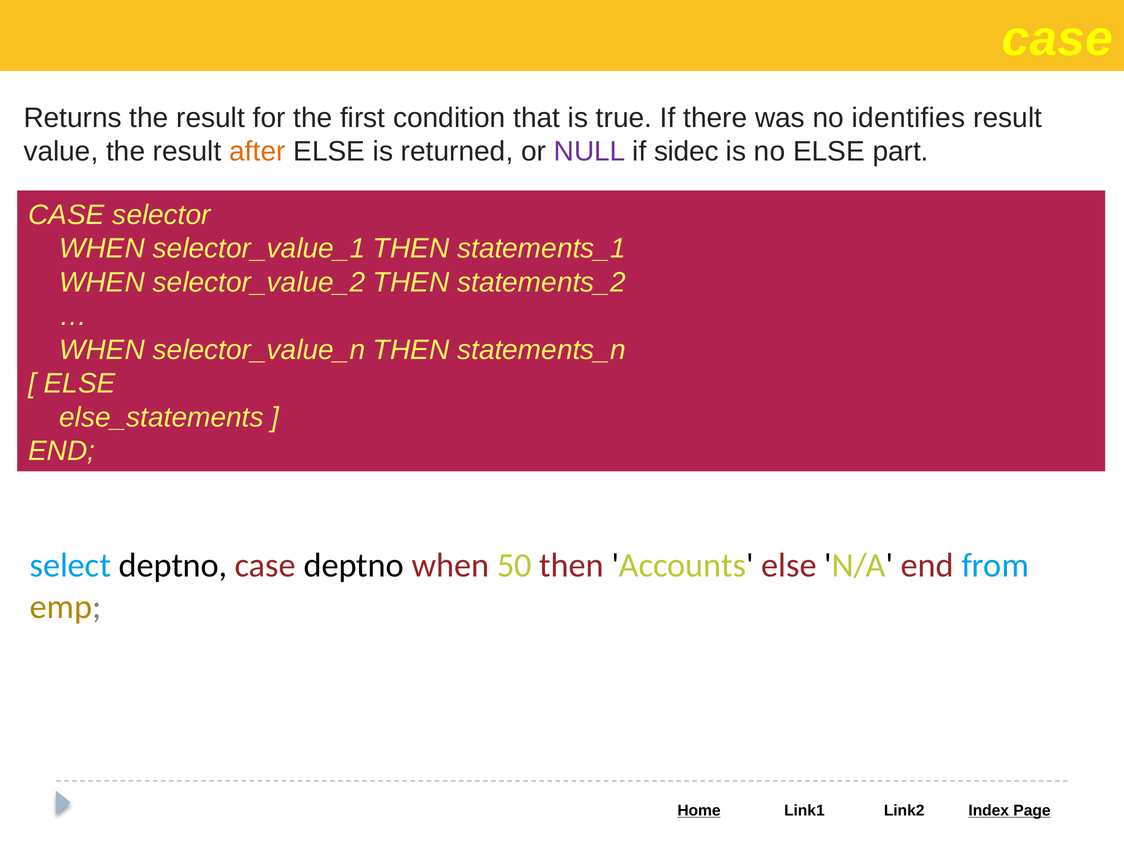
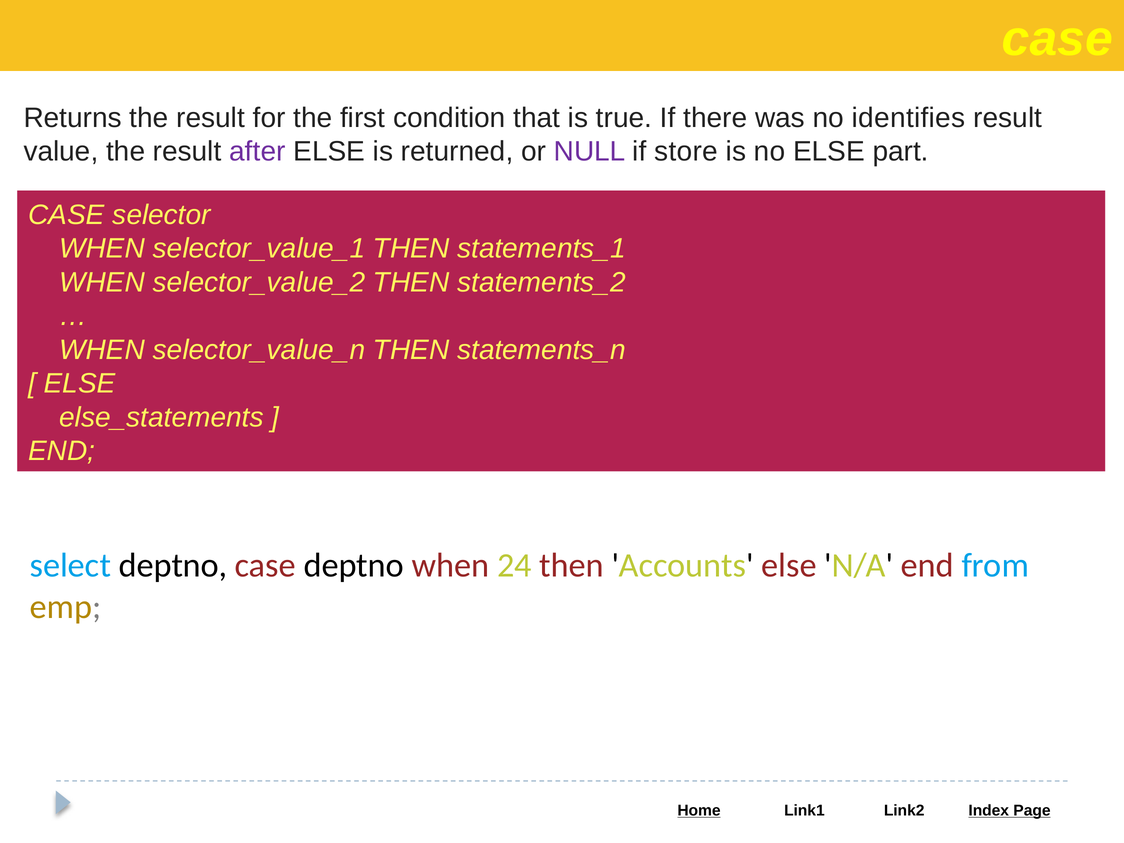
after colour: orange -> purple
sidec: sidec -> store
50: 50 -> 24
